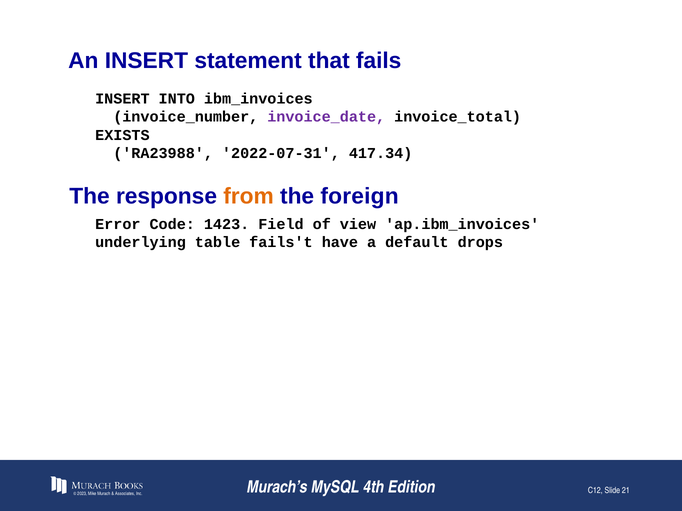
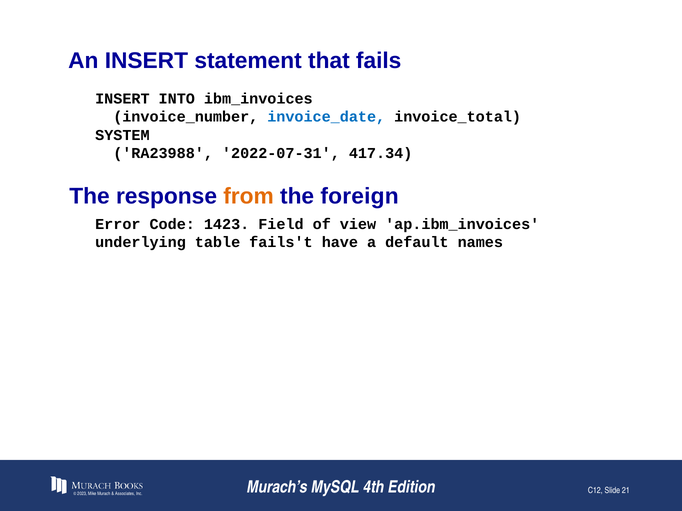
invoice_date colour: purple -> blue
EXISTS: EXISTS -> SYSTEM
drops: drops -> names
